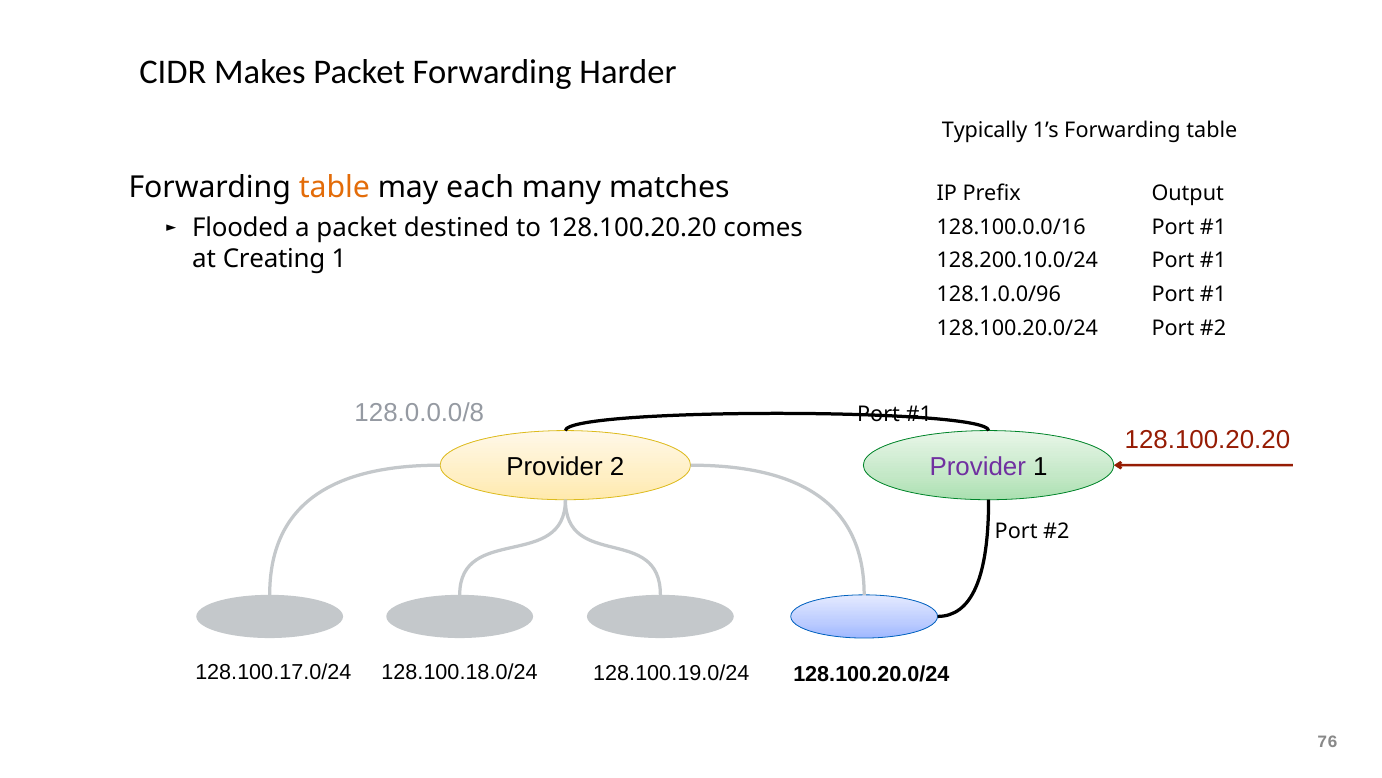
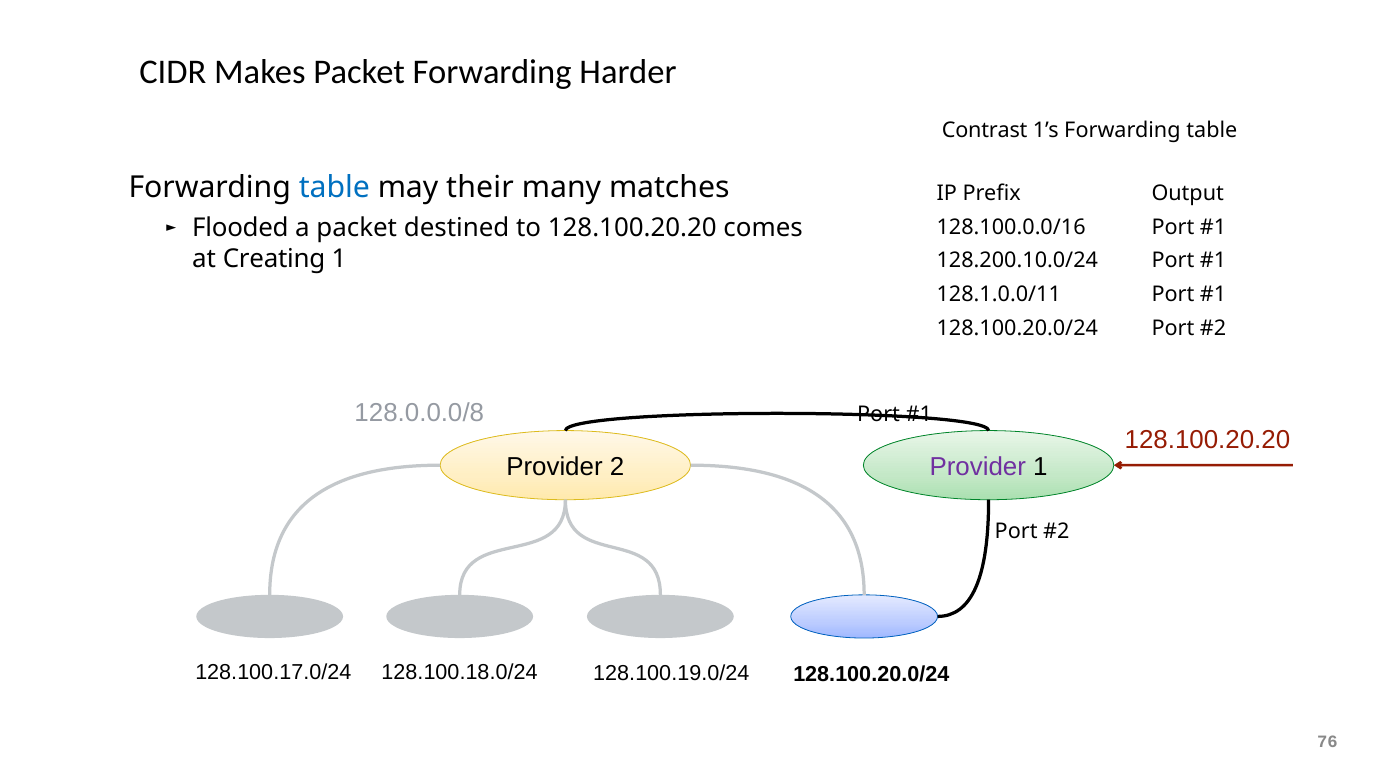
Typically: Typically -> Contrast
table at (334, 187) colour: orange -> blue
each: each -> their
128.1.0.0/96: 128.1.0.0/96 -> 128.1.0.0/11
